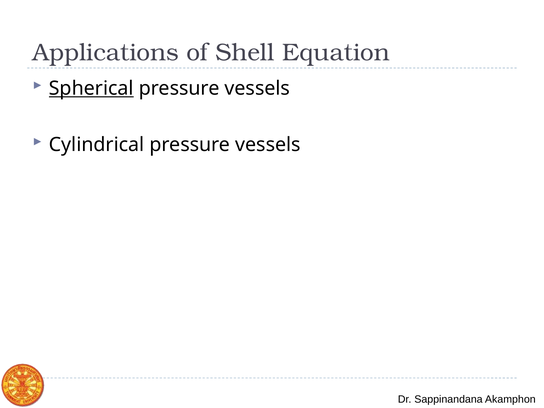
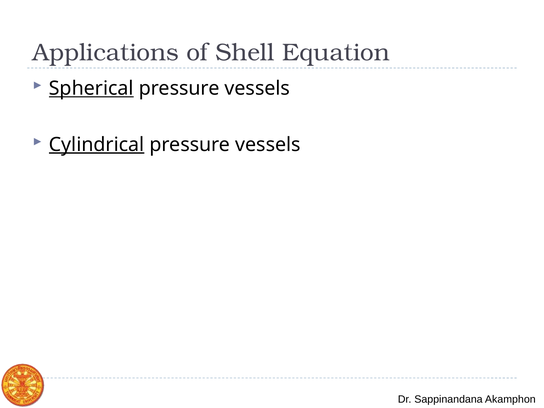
Cylindrical underline: none -> present
